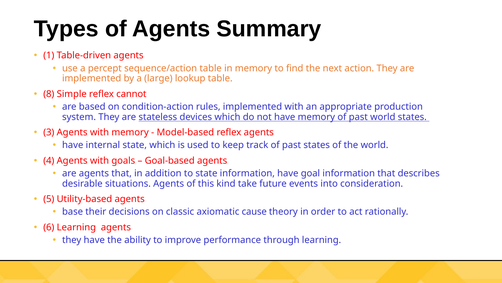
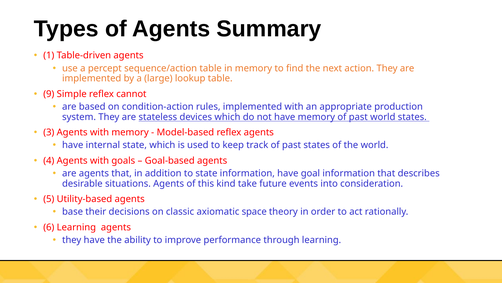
8: 8 -> 9
cause: cause -> space
